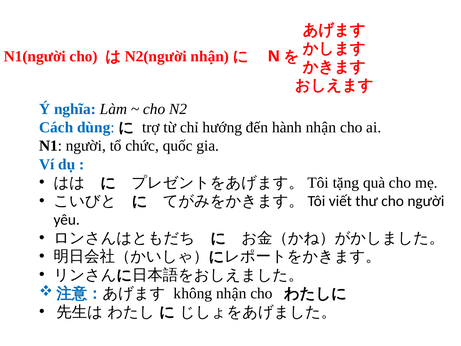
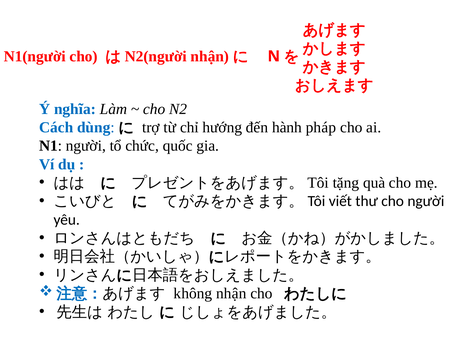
hành nhận: nhận -> pháp
